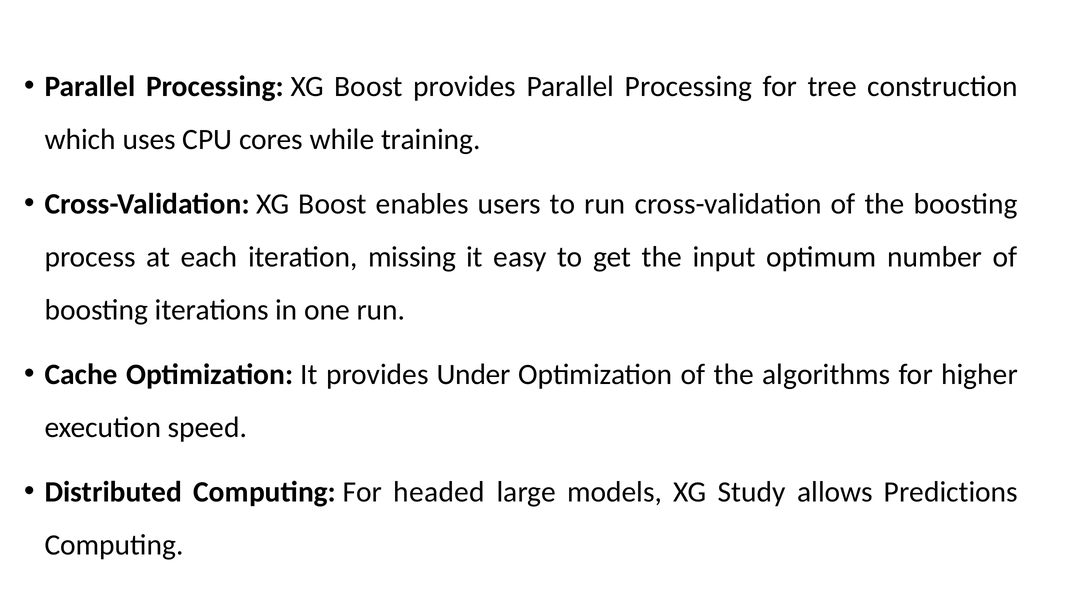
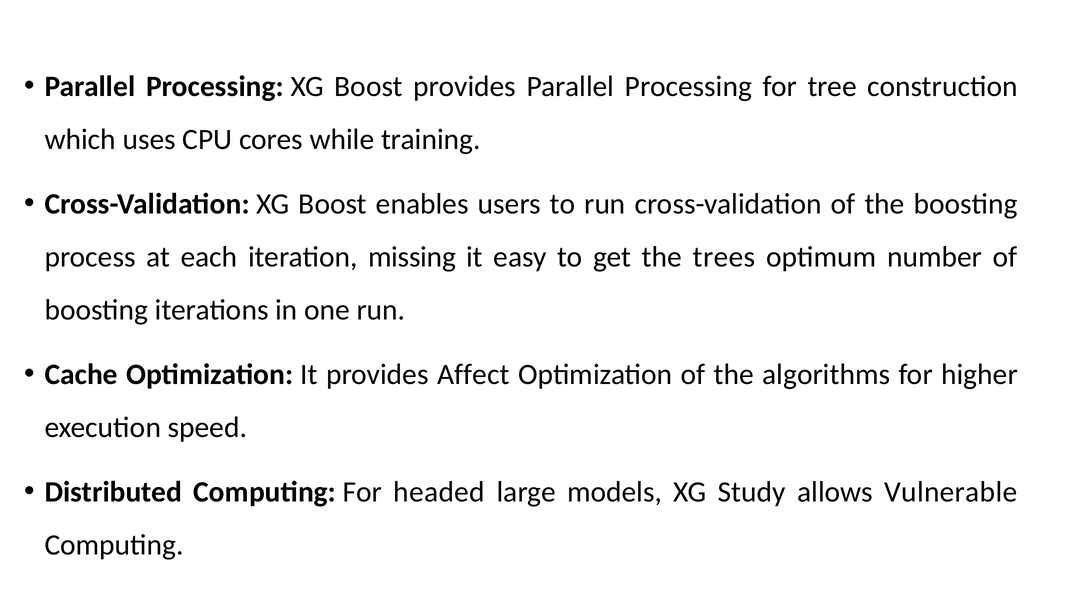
input: input -> trees
Under: Under -> Affect
Predictions: Predictions -> Vulnerable
